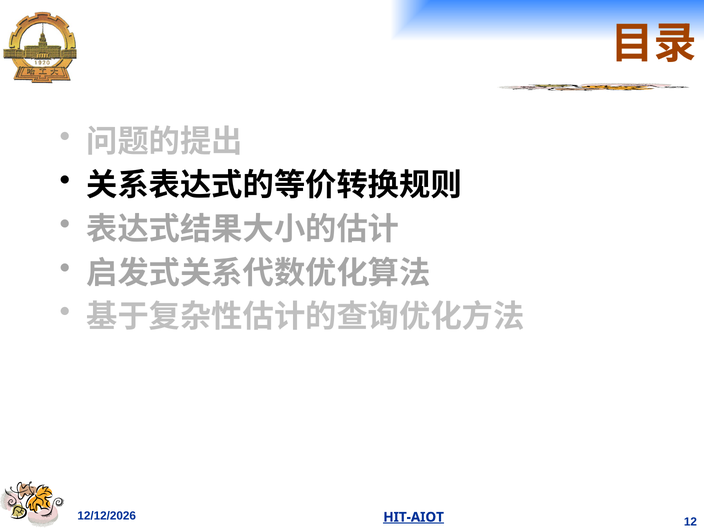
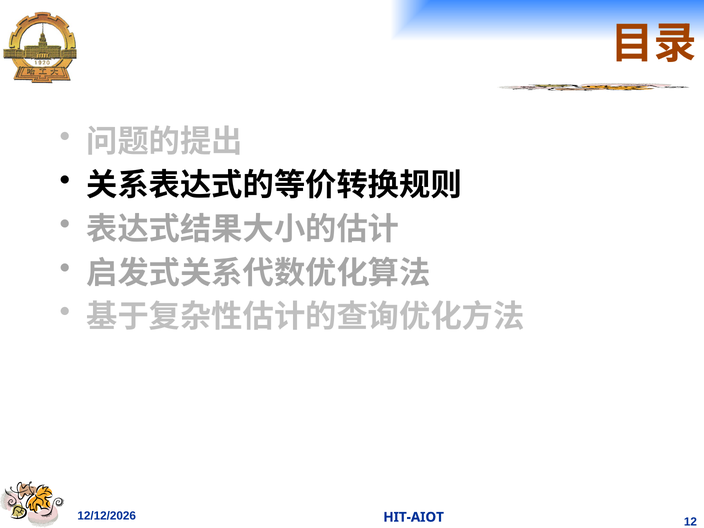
HIT-AIOT underline: present -> none
